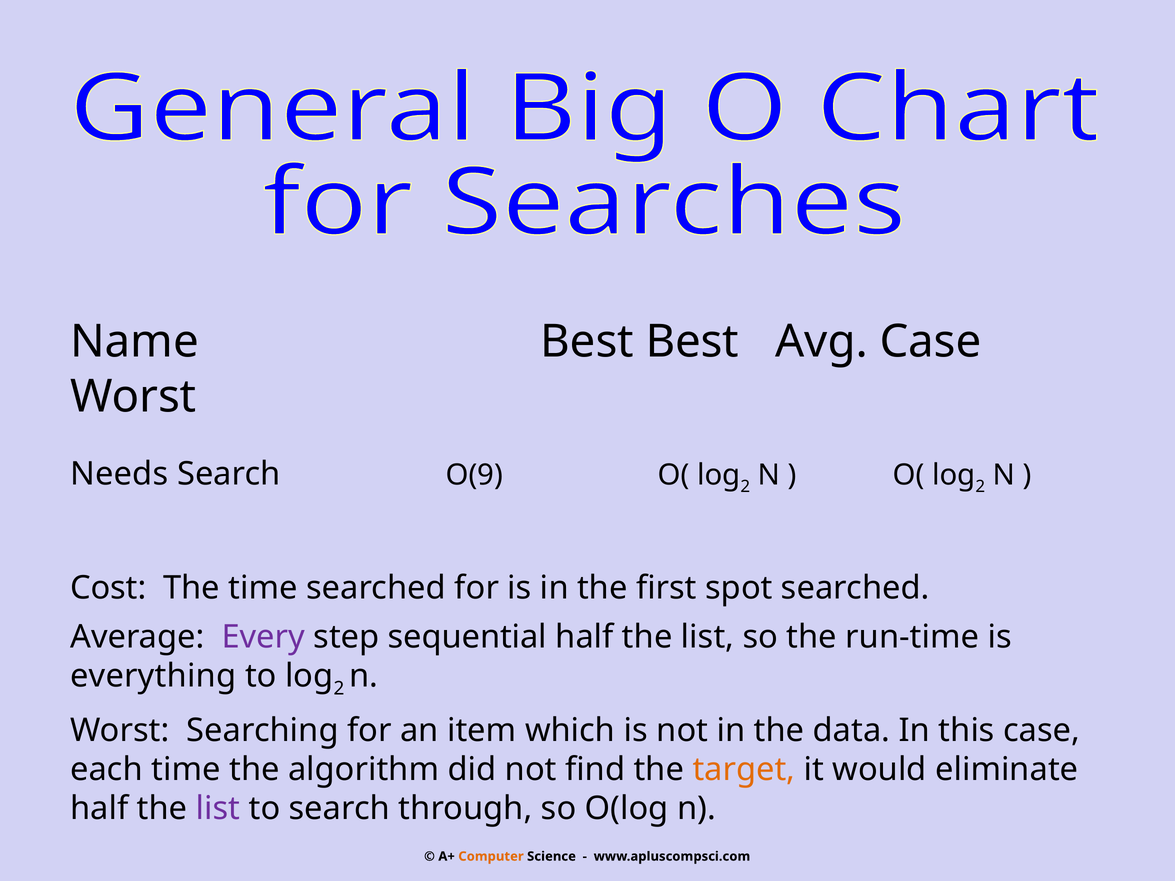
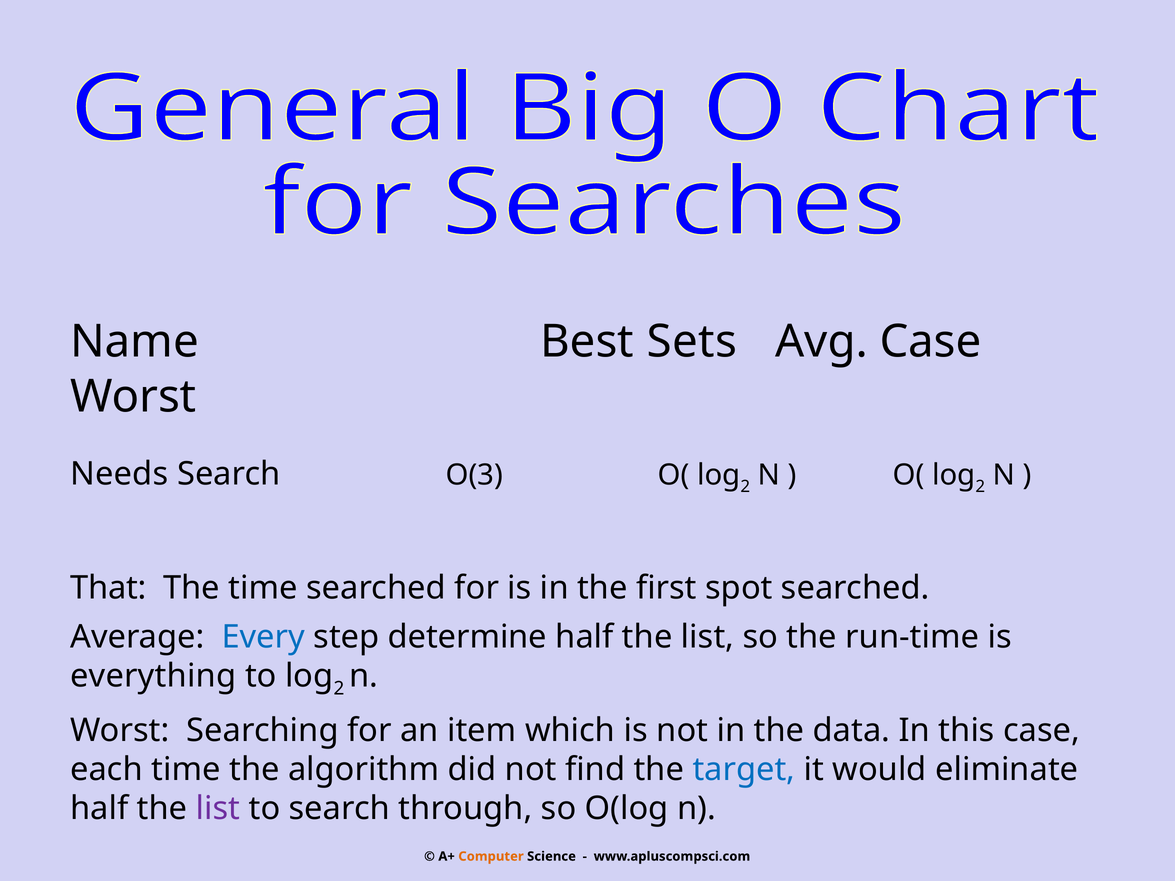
Best Best: Best -> Sets
O(9: O(9 -> O(3
Cost: Cost -> That
Every colour: purple -> blue
sequential: sequential -> determine
target colour: orange -> blue
